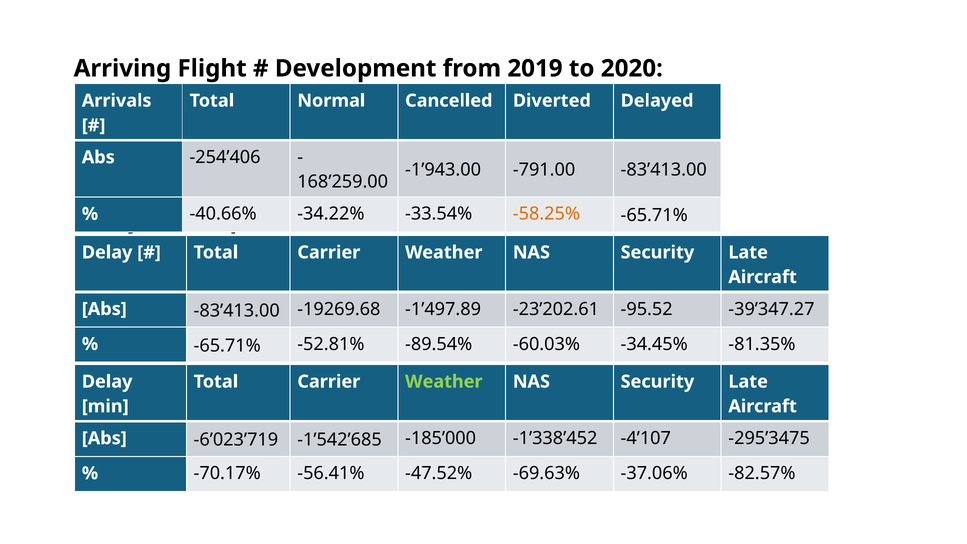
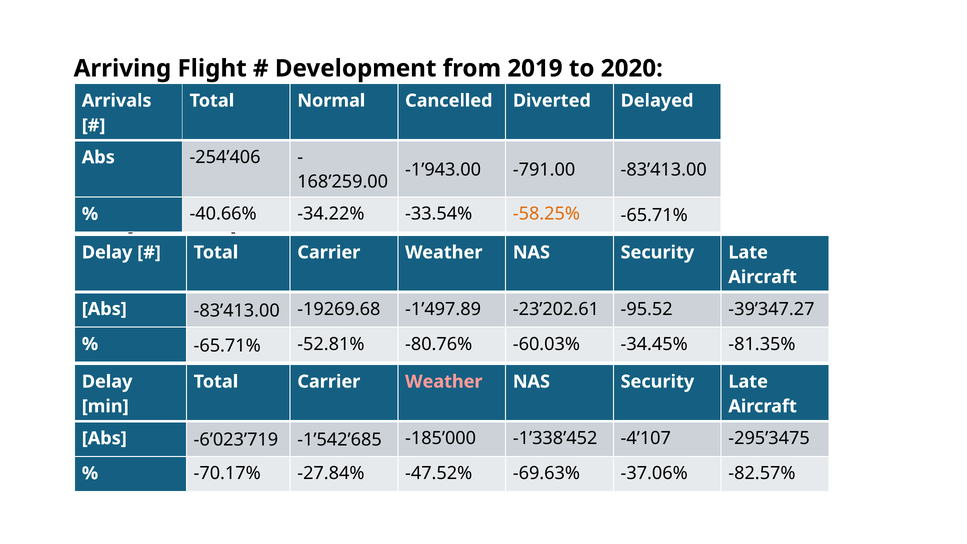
-89.54%: -89.54% -> -80.76%
Weather at (444, 382) colour: light green -> pink
-56.41%: -56.41% -> -27.84%
